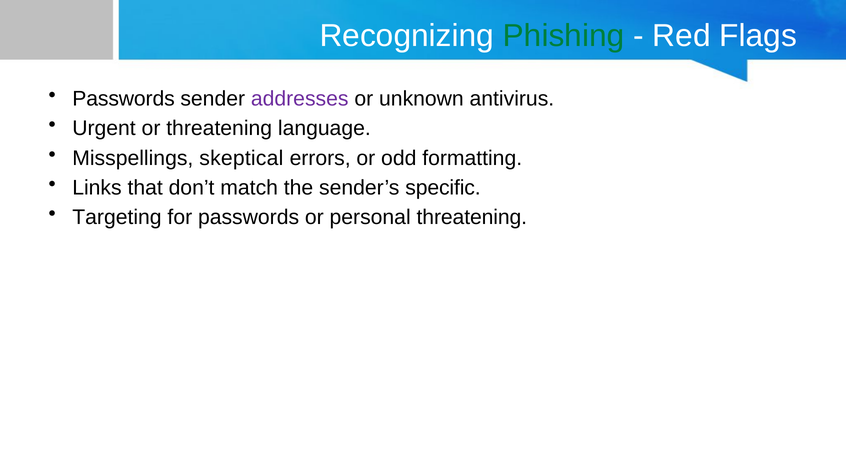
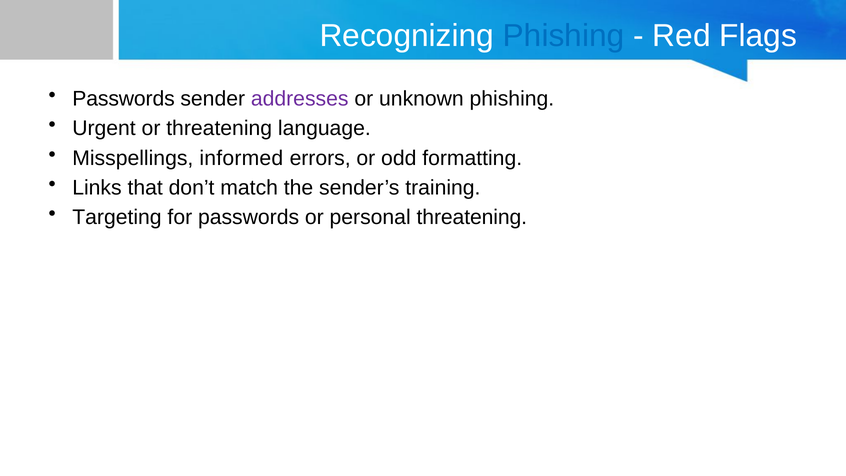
Phishing at (564, 36) colour: green -> blue
unknown antivirus: antivirus -> phishing
skeptical: skeptical -> informed
specific: specific -> training
